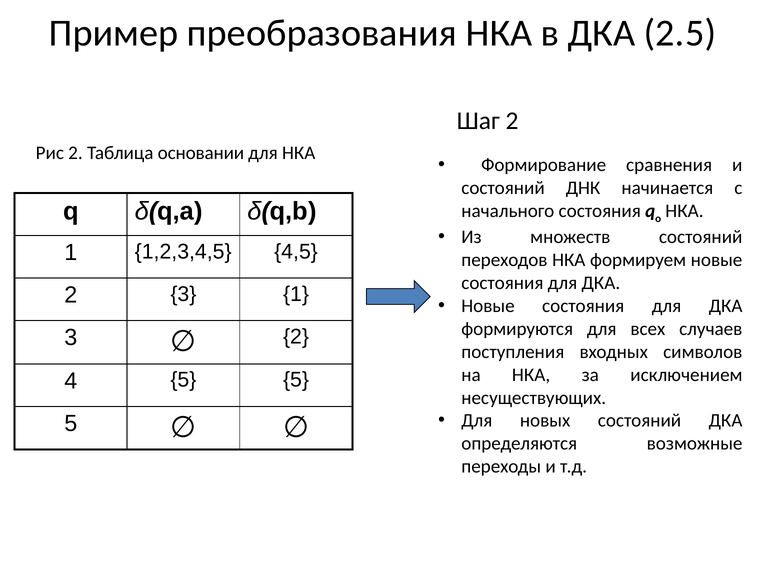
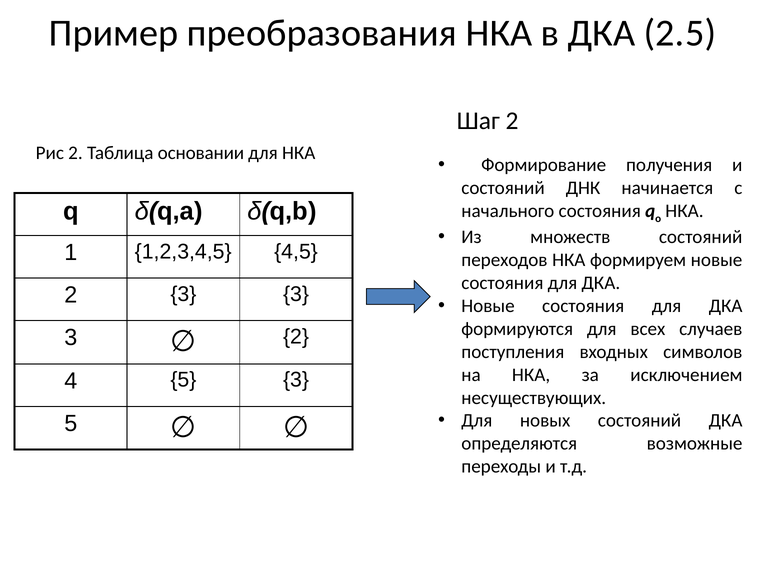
сравнения: сравнения -> получения
2 3 1: 1 -> 3
4 5 5: 5 -> 3
